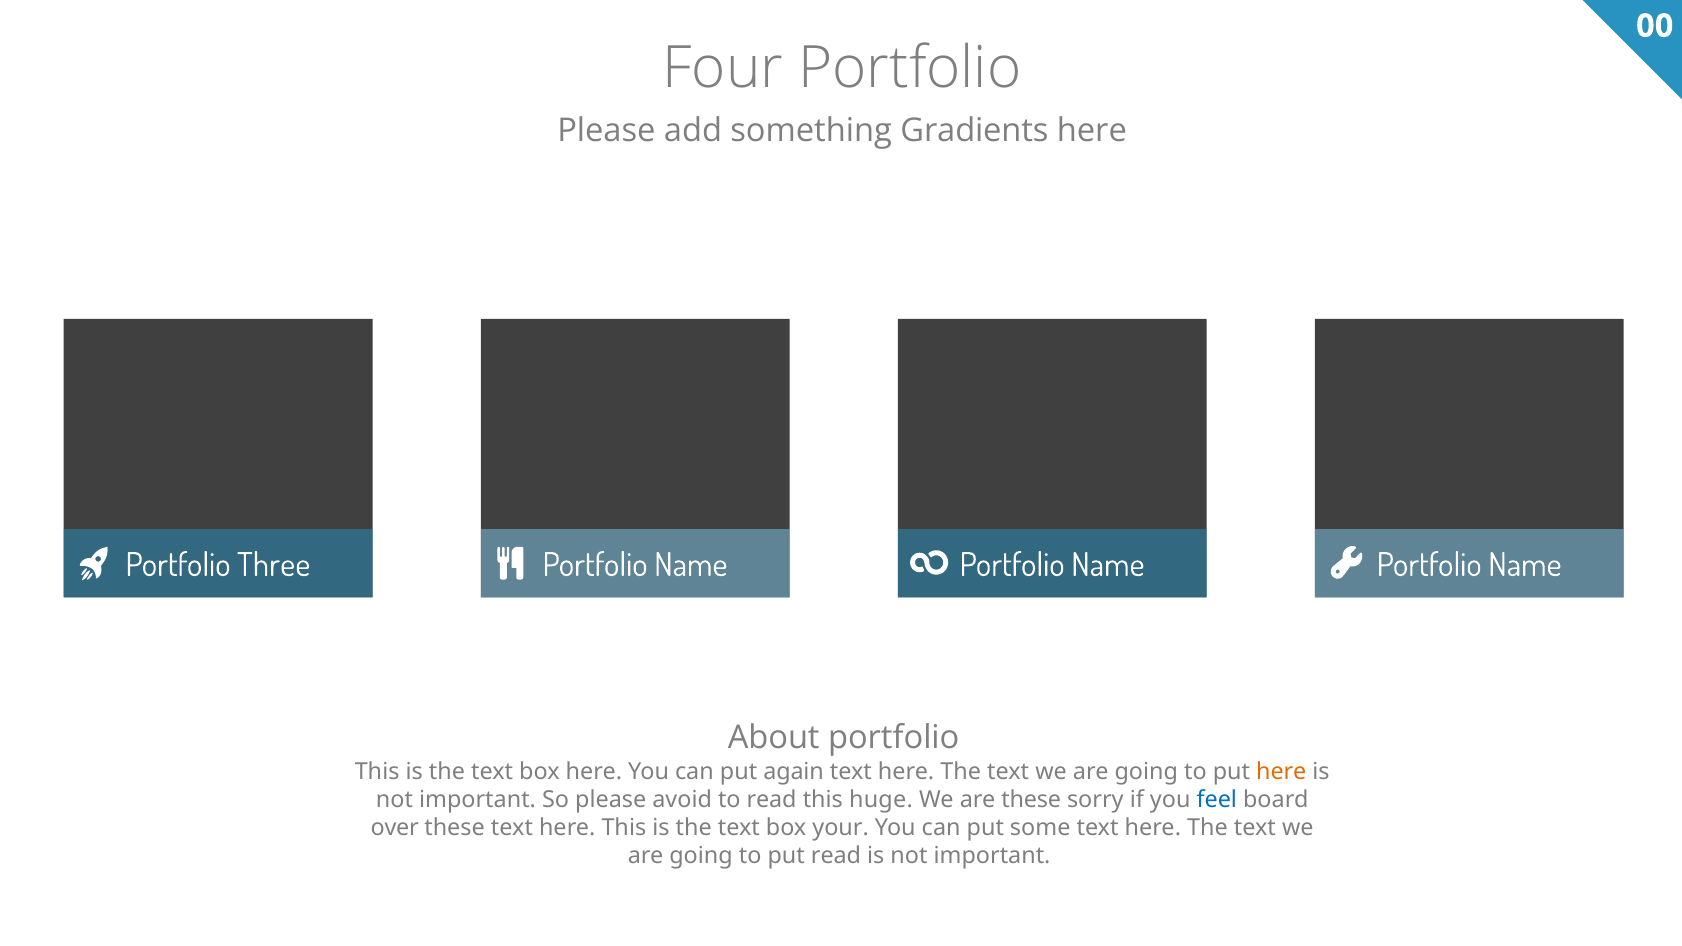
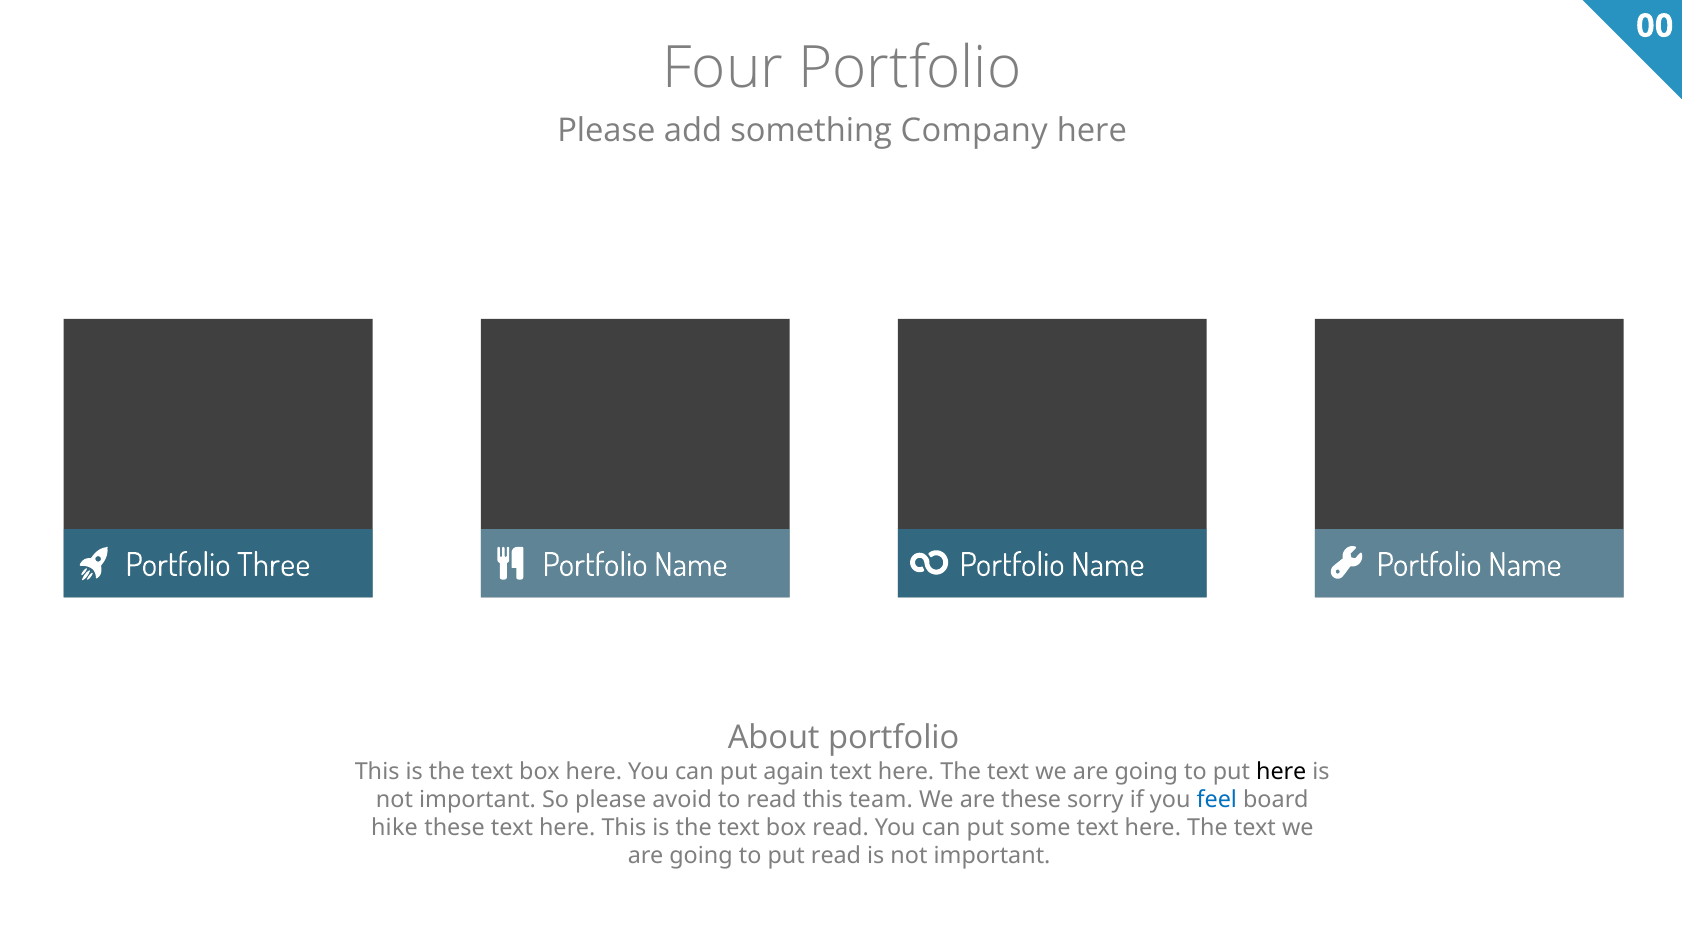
Gradients: Gradients -> Company
here at (1281, 772) colour: orange -> black
huge: huge -> team
over: over -> hike
box your: your -> read
